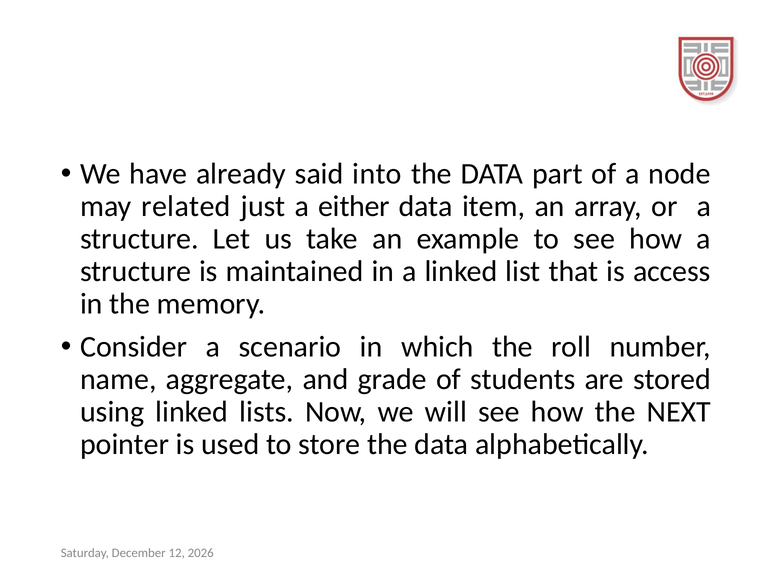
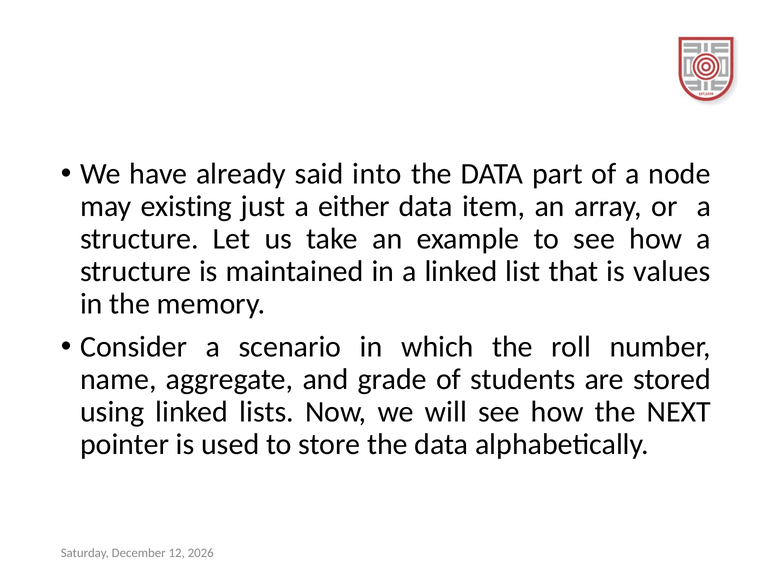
related: related -> existing
access: access -> values
